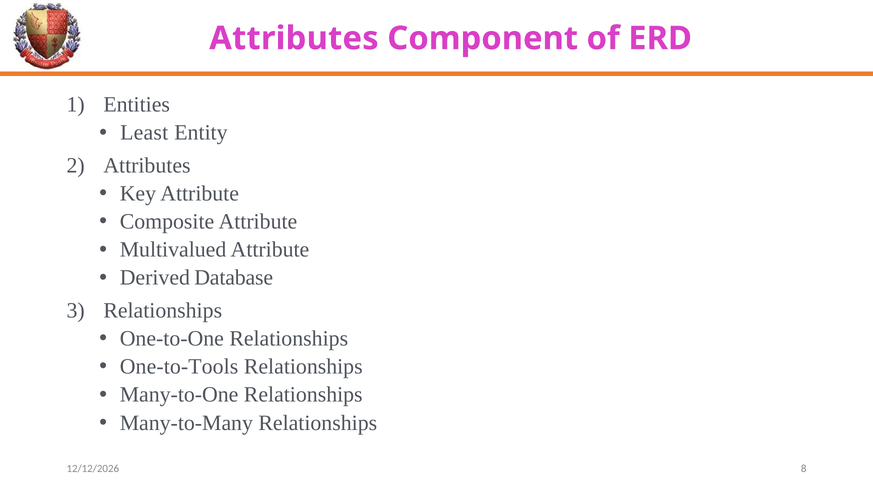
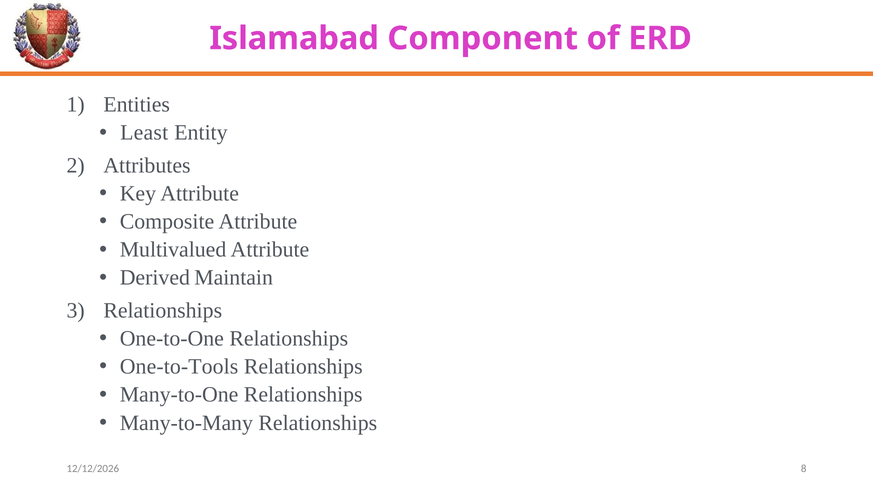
Attributes at (294, 38): Attributes -> Islamabad
Database: Database -> Maintain
